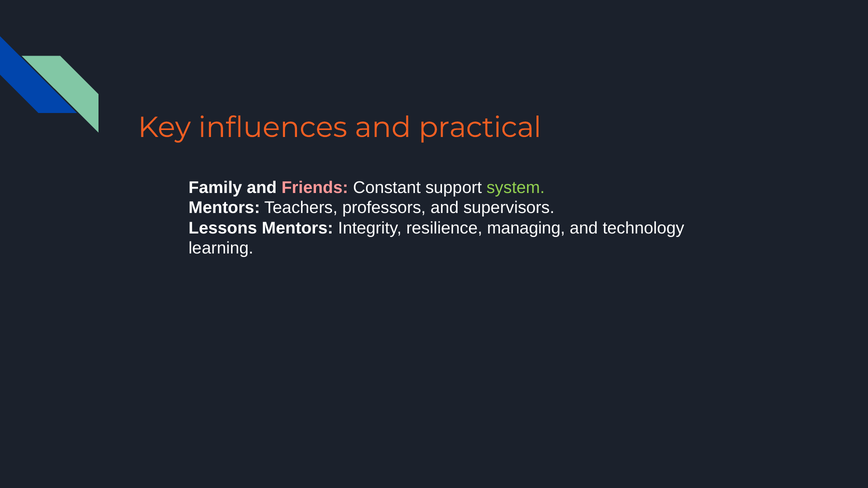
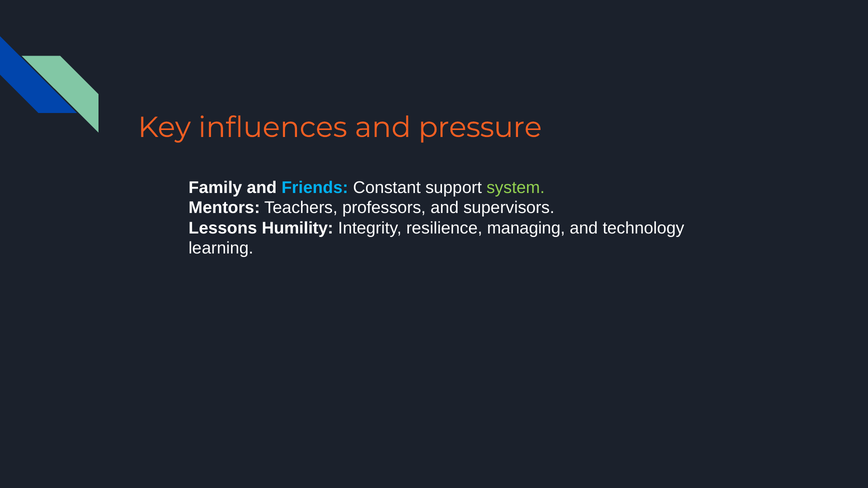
practical: practical -> pressure
Friends colour: pink -> light blue
Lessons Mentors: Mentors -> Humility
